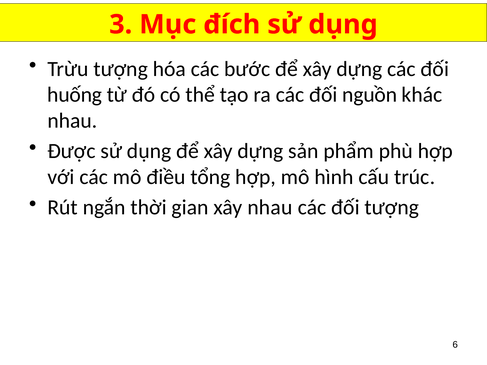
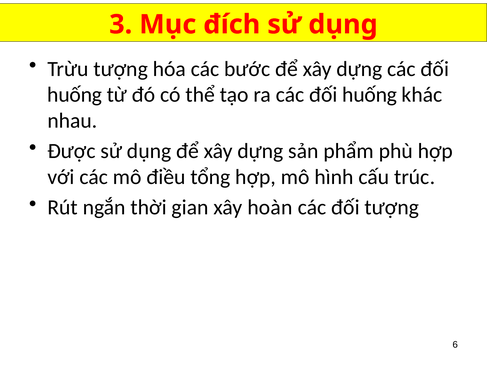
ra các đối nguồn: nguồn -> huống
xây nhau: nhau -> hoàn
